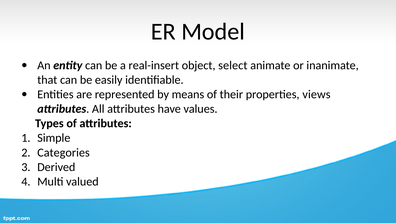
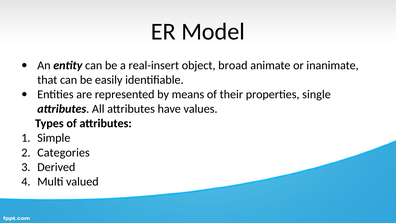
select: select -> broad
views: views -> single
